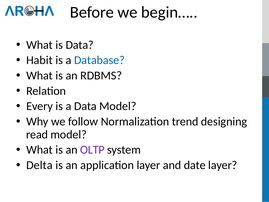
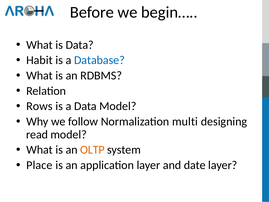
Every: Every -> Rows
trend: trend -> multi
OLTP colour: purple -> orange
Delta: Delta -> Place
